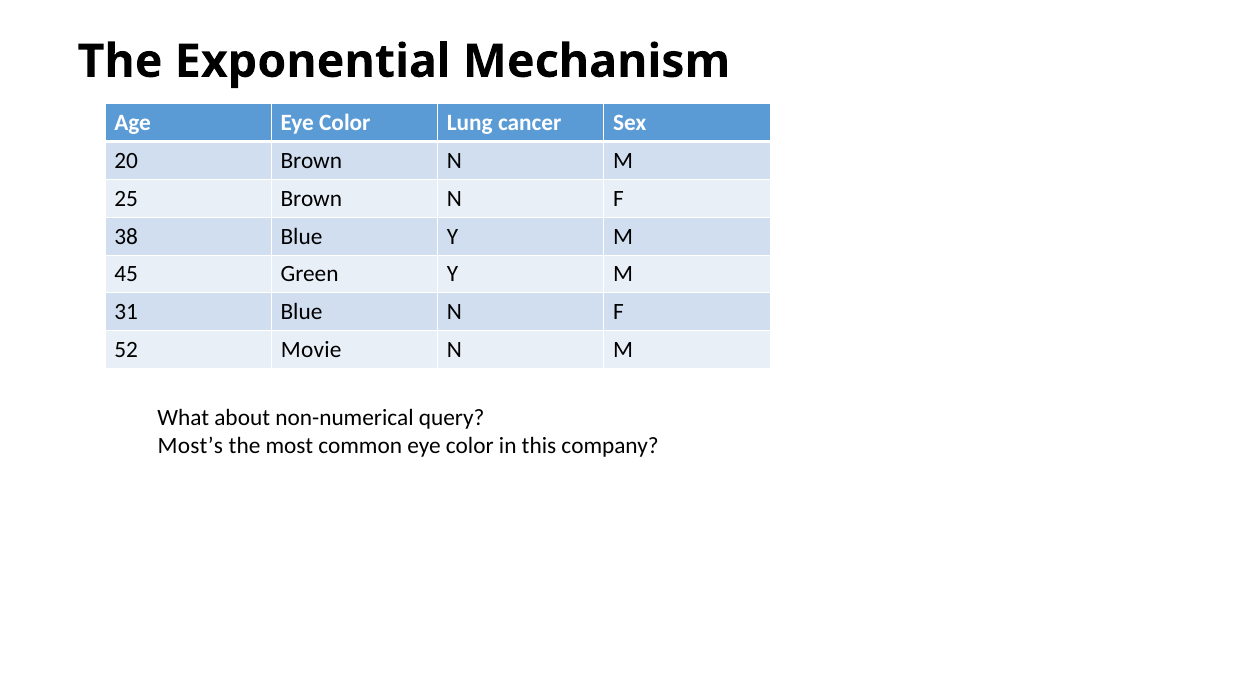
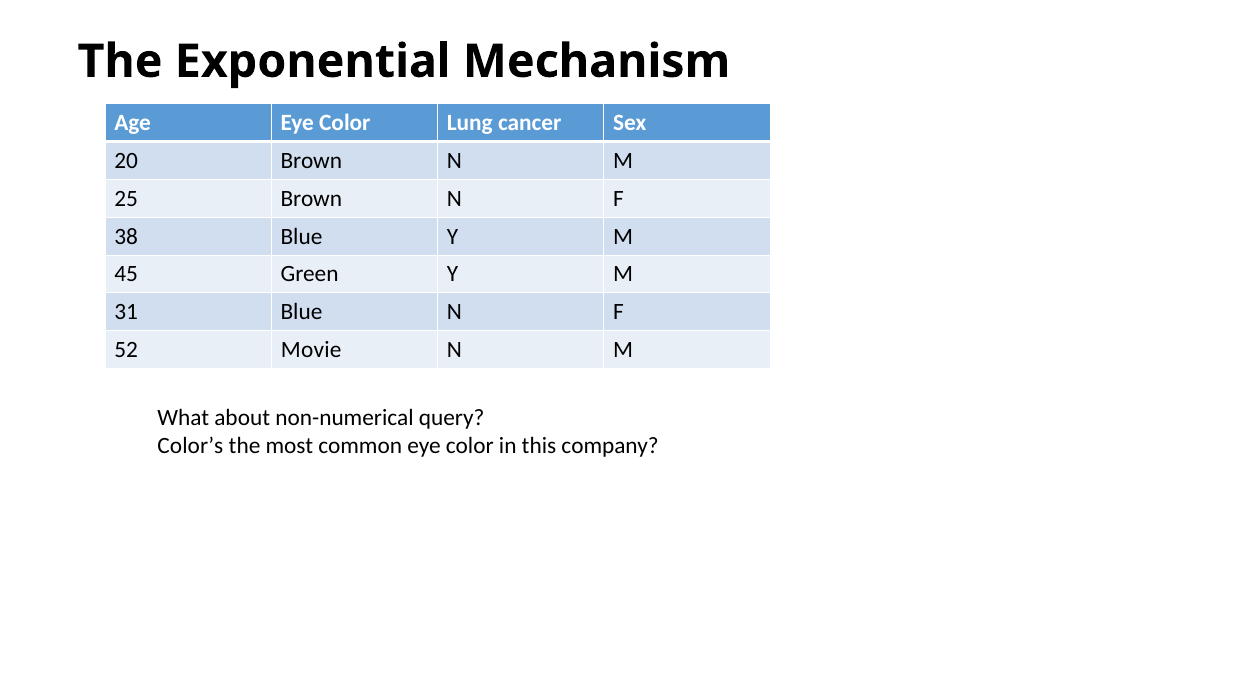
Most’s: Most’s -> Color’s
